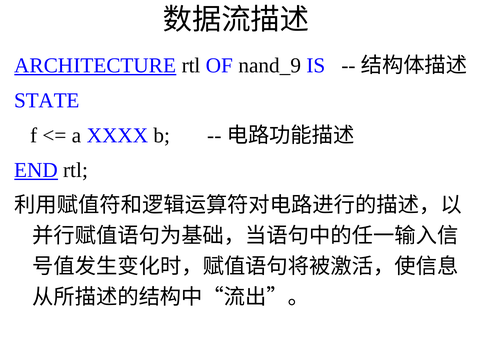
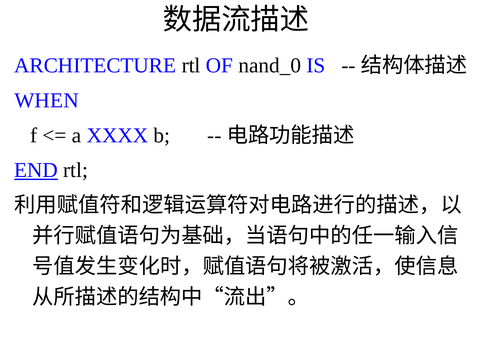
ARCHITECTURE underline: present -> none
nand_9: nand_9 -> nand_0
STATE: STATE -> WHEN
